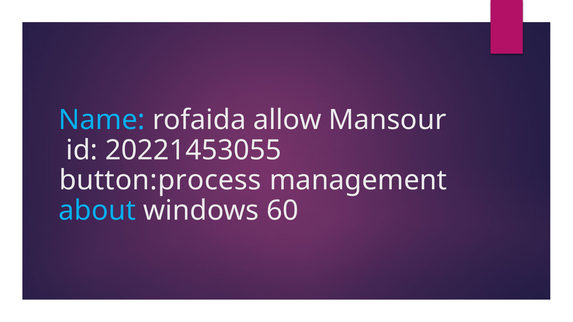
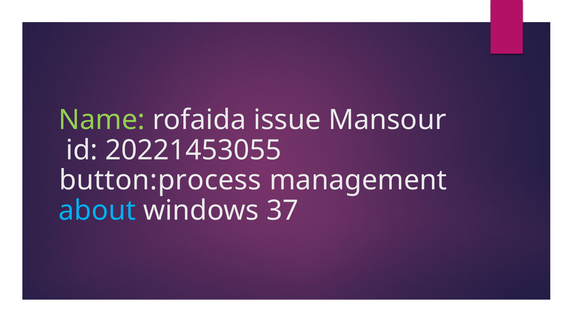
Name colour: light blue -> light green
allow: allow -> issue
60: 60 -> 37
